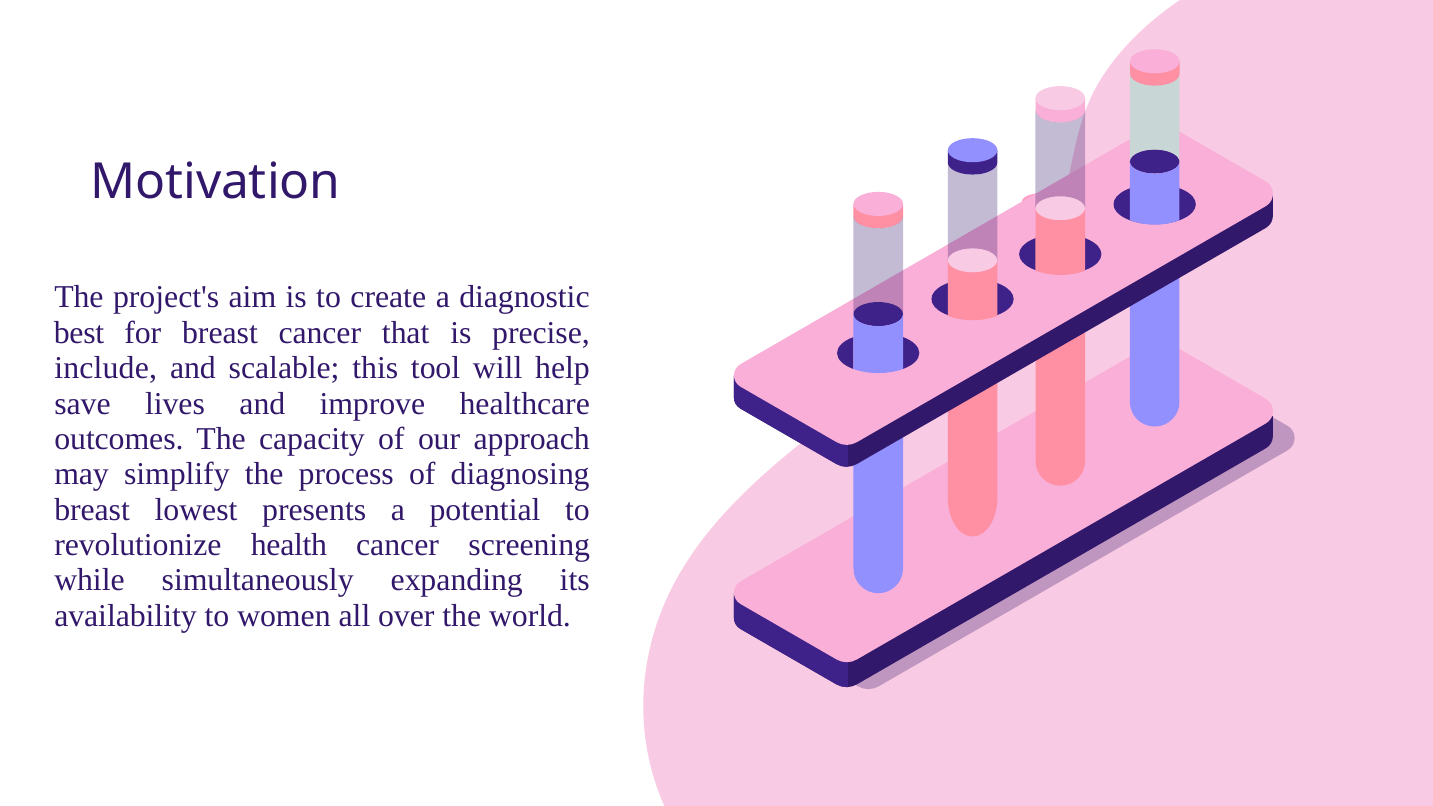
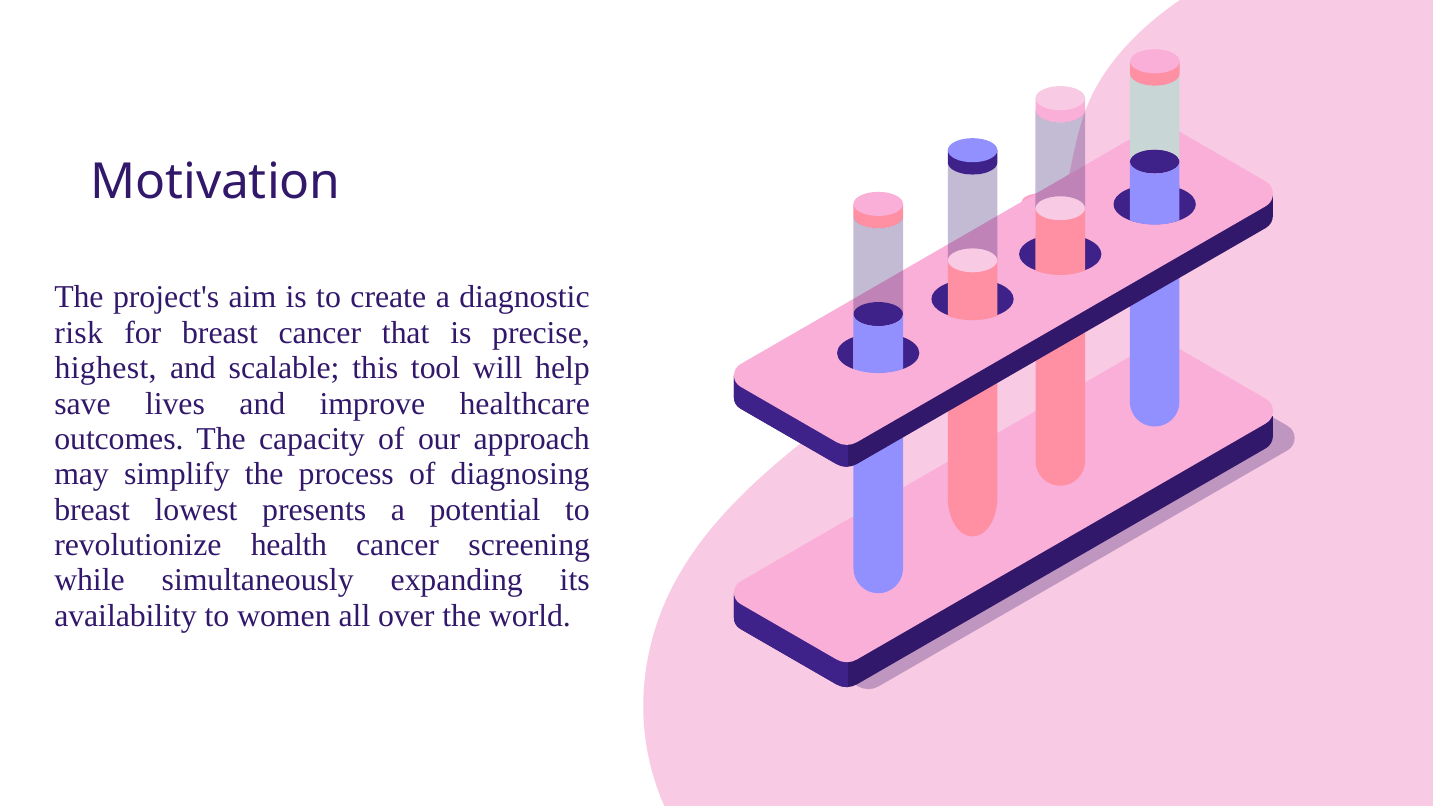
best: best -> risk
include: include -> highest
